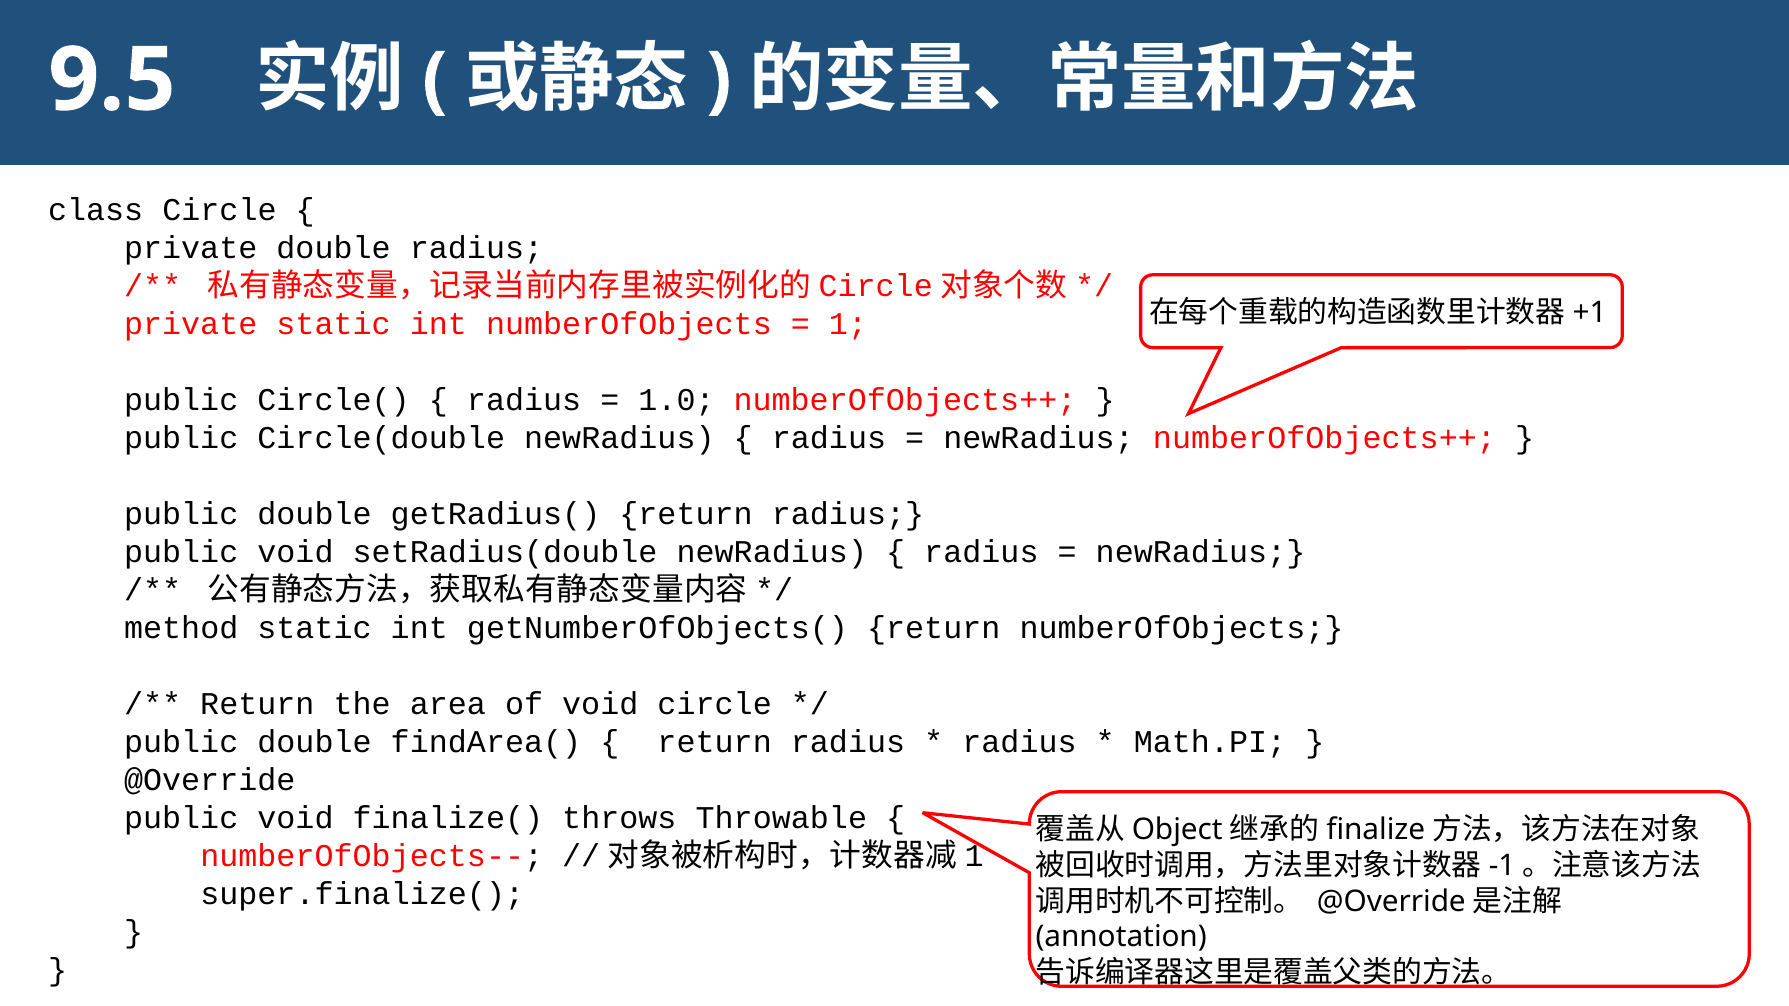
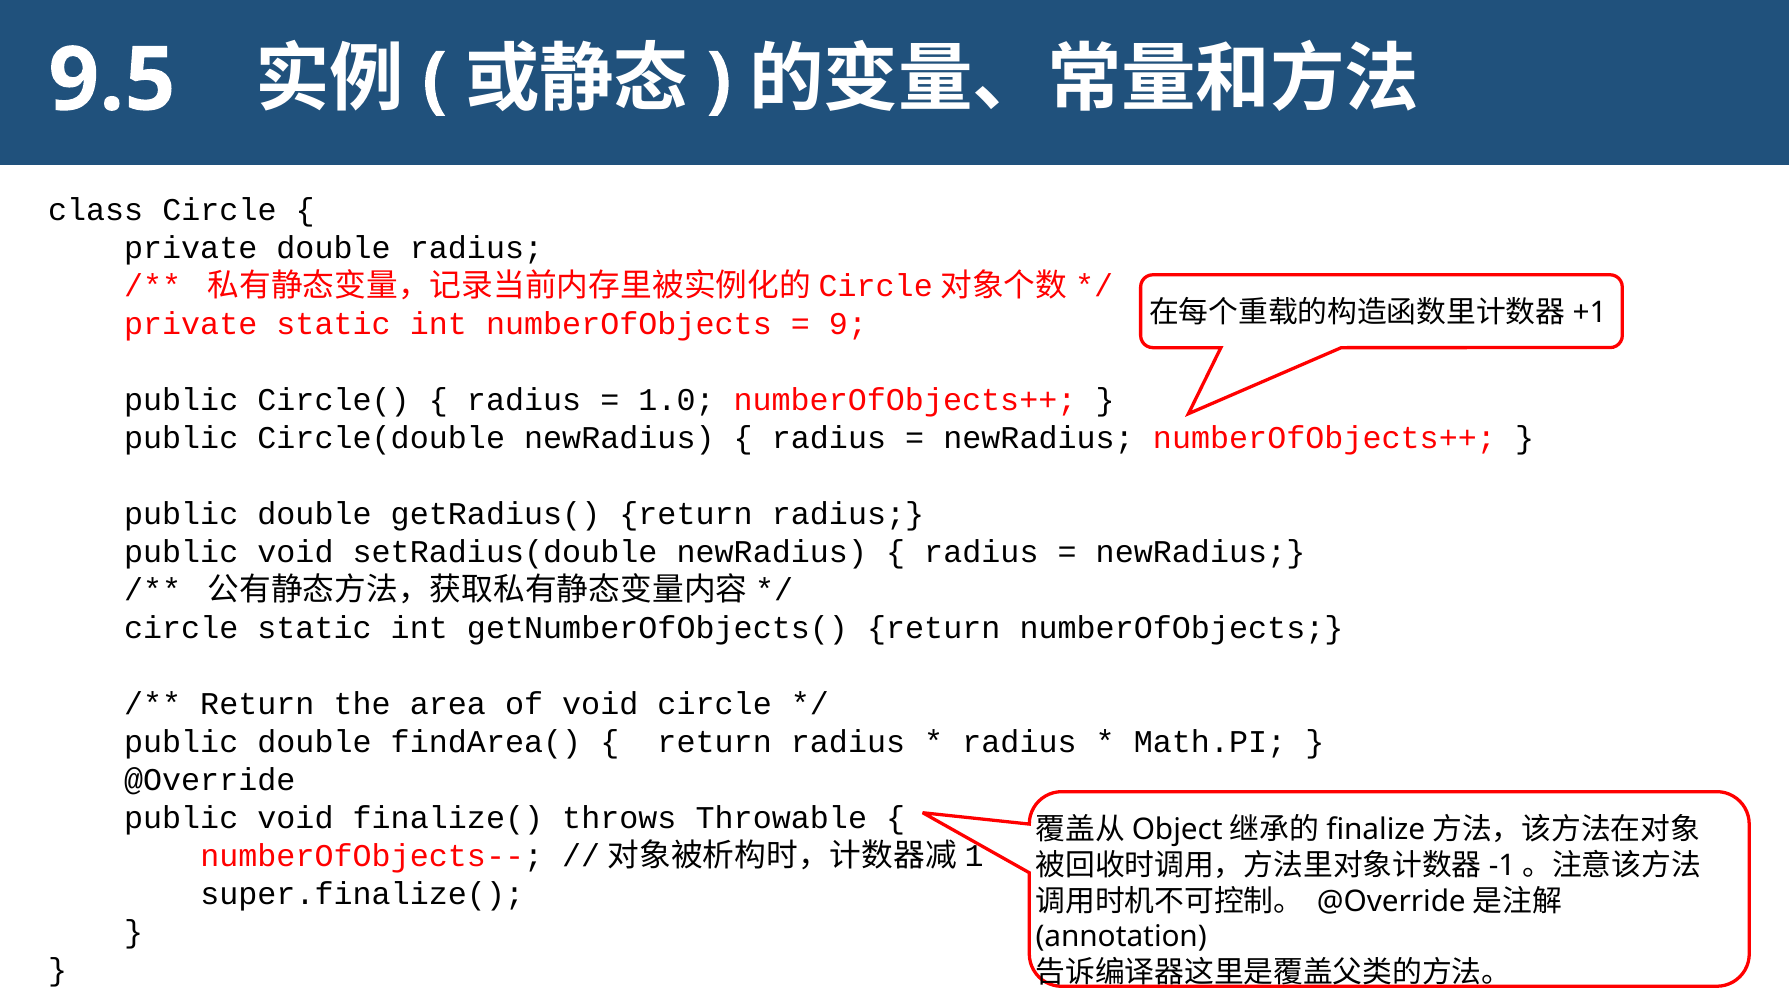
1: 1 -> 9
method at (181, 628): method -> circle
